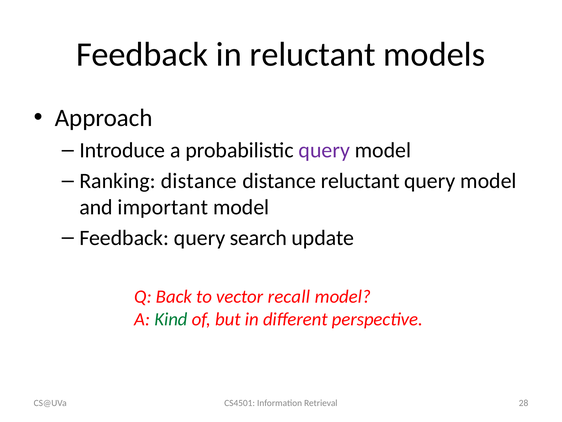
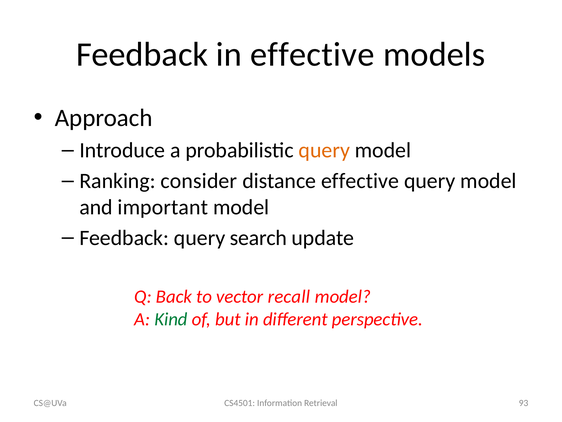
in reluctant: reluctant -> effective
query at (324, 150) colour: purple -> orange
Ranking distance: distance -> consider
distance reluctant: reluctant -> effective
28: 28 -> 93
